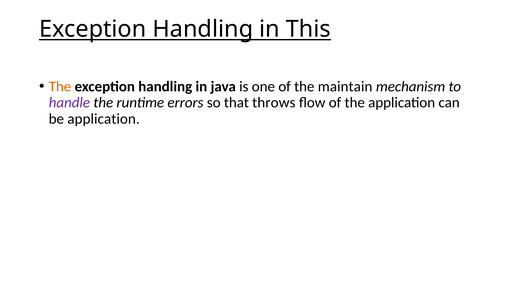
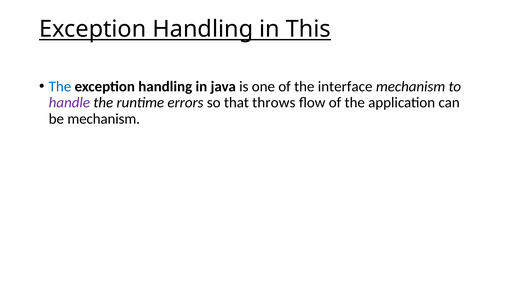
The at (60, 87) colour: orange -> blue
maintain: maintain -> interface
be application: application -> mechanism
